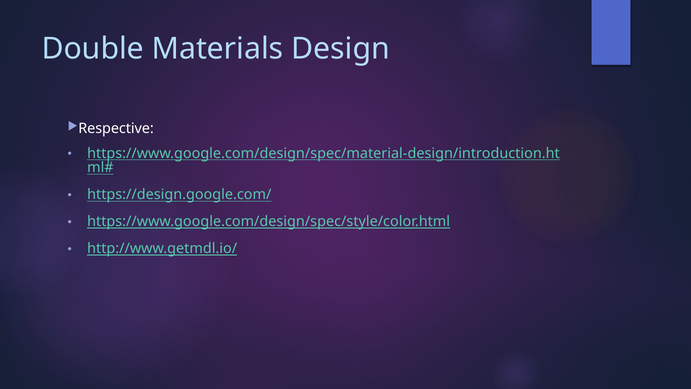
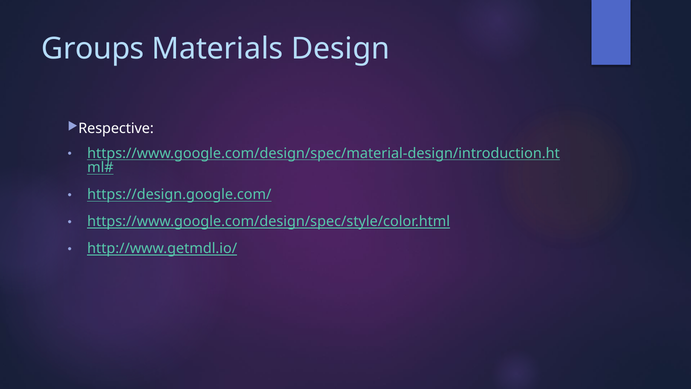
Double: Double -> Groups
